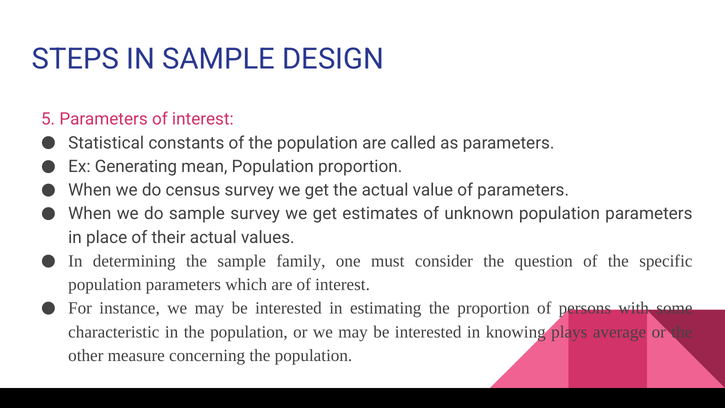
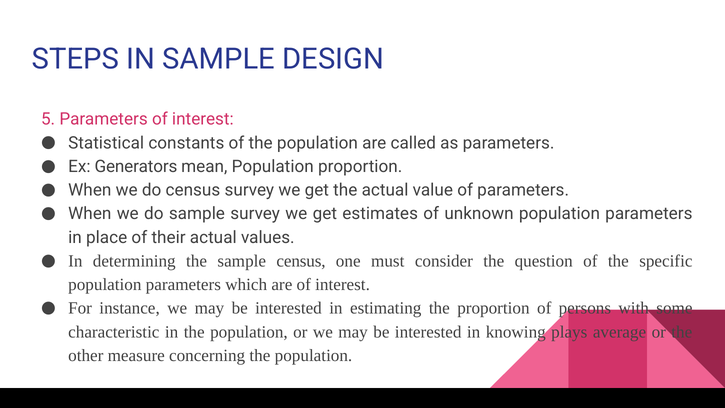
Generating: Generating -> Generators
sample family: family -> census
